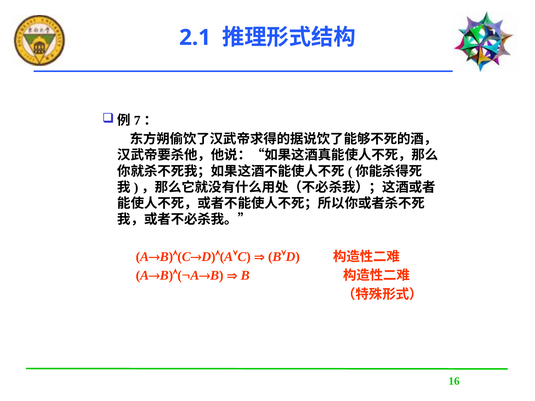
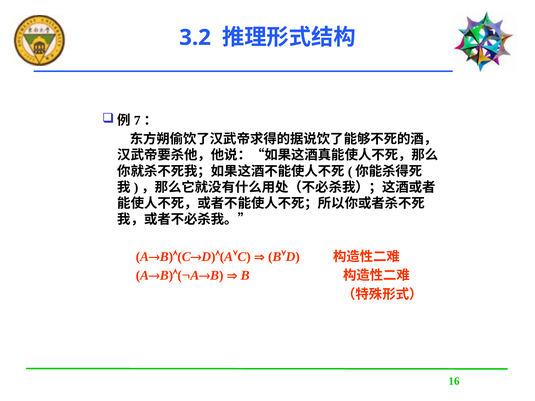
2.1: 2.1 -> 3.2
